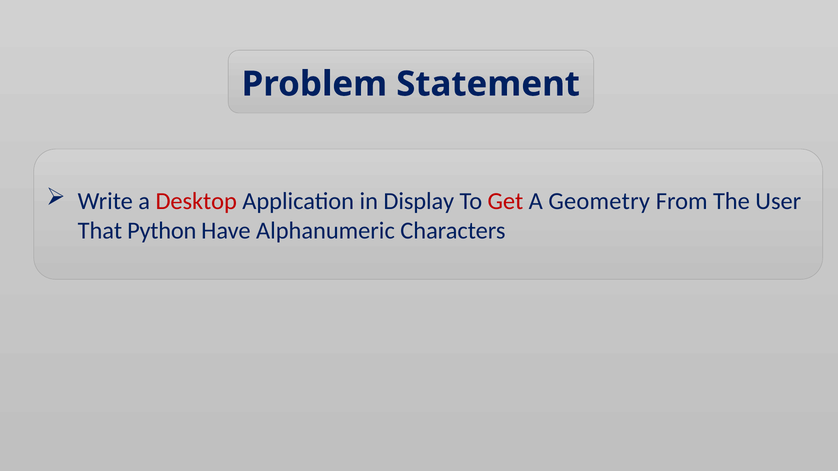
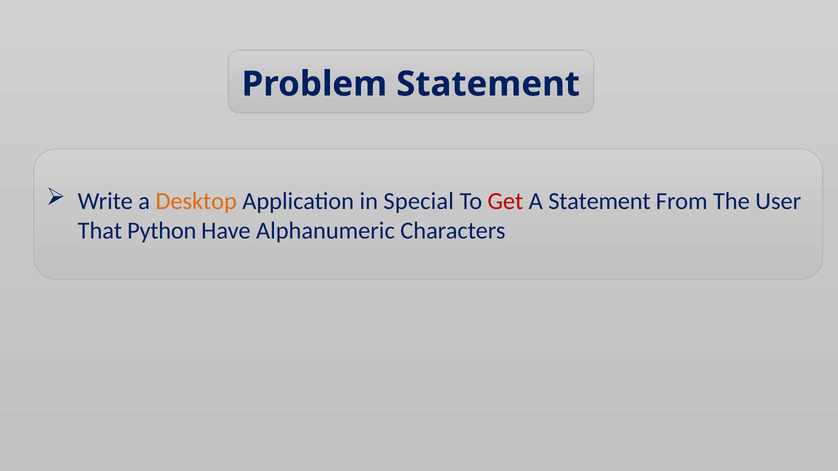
Desktop colour: red -> orange
Display: Display -> Special
A Geometry: Geometry -> Statement
